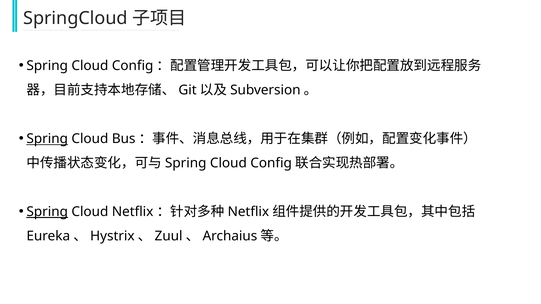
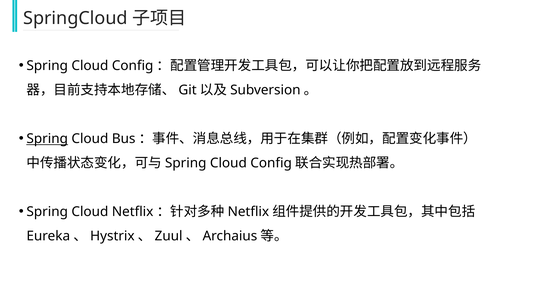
Spring at (47, 212) underline: present -> none
